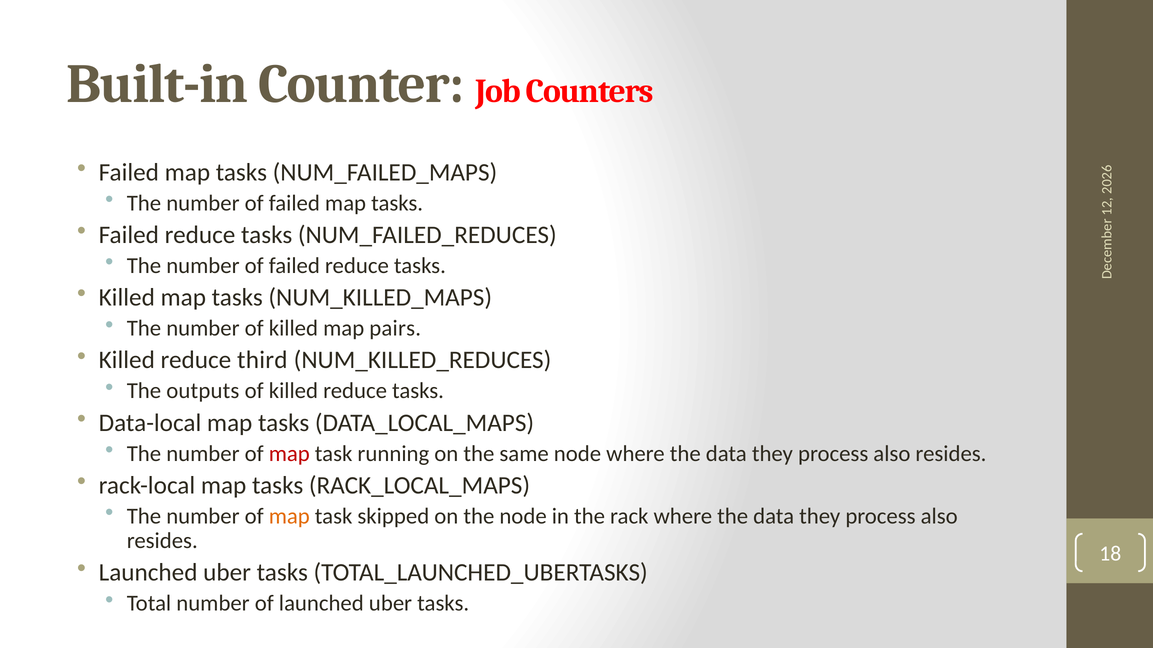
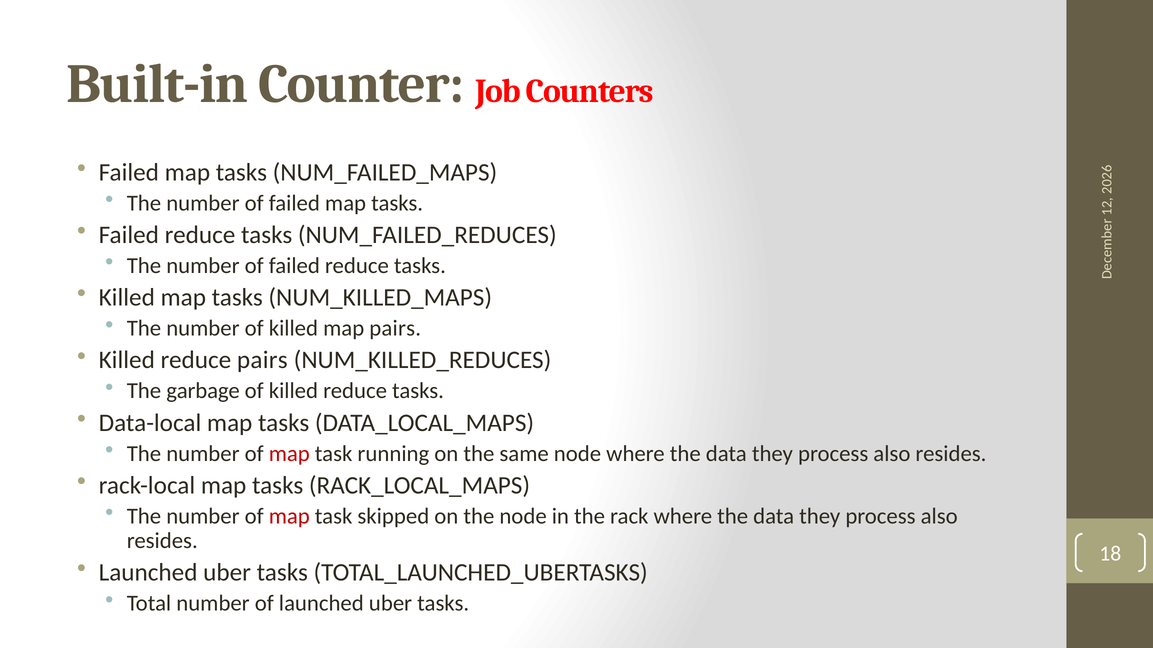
reduce third: third -> pairs
outputs: outputs -> garbage
map at (289, 517) colour: orange -> red
